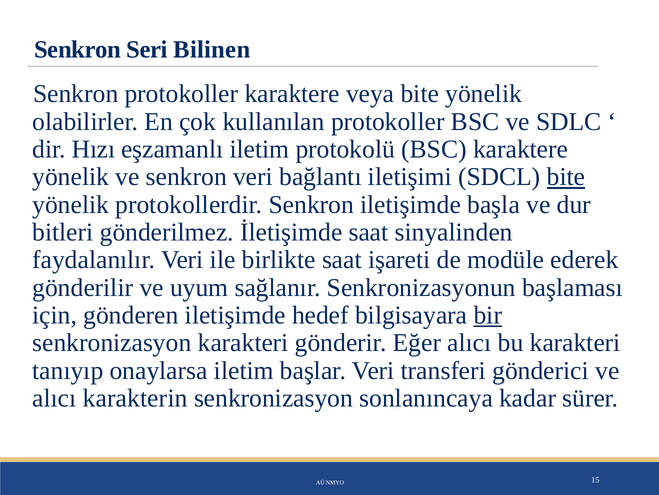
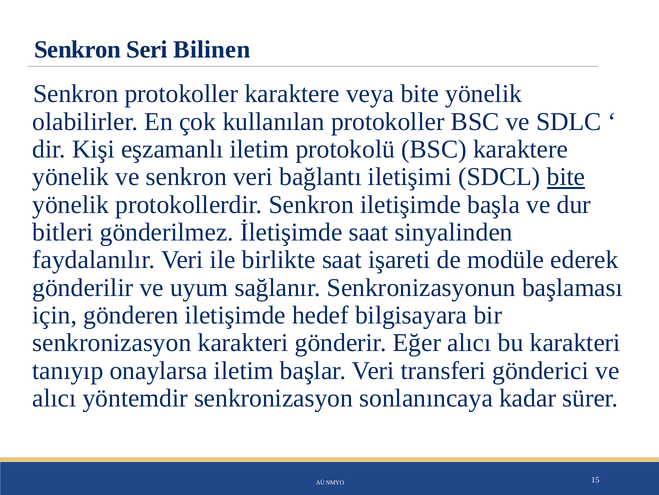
Hızı: Hızı -> Kişi
bir underline: present -> none
karakterin: karakterin -> yöntemdir
